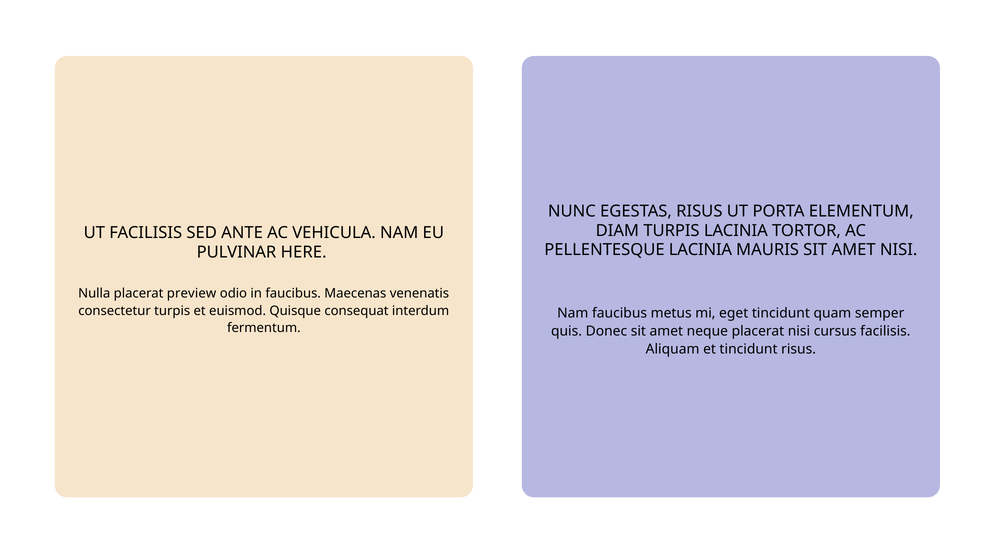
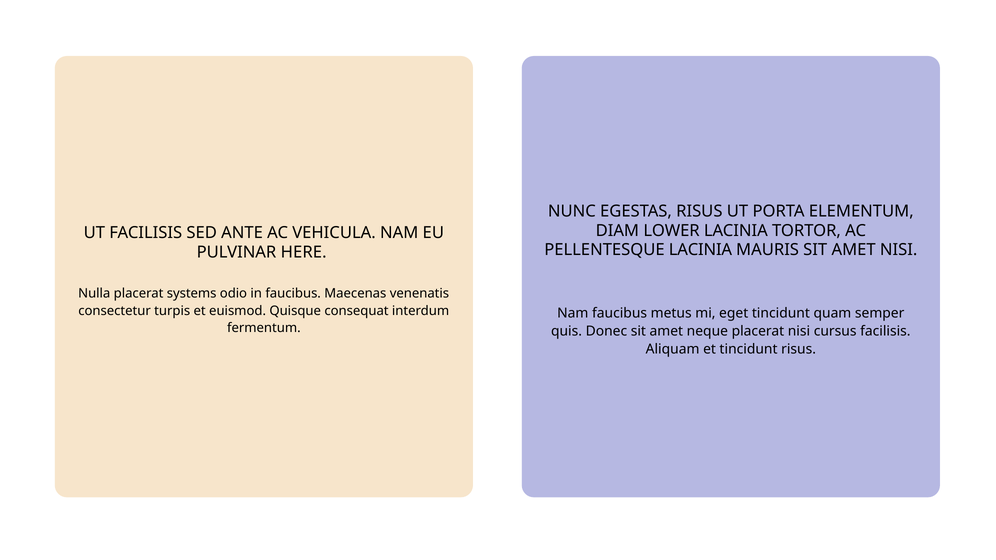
DIAM TURPIS: TURPIS -> LOWER
preview: preview -> systems
